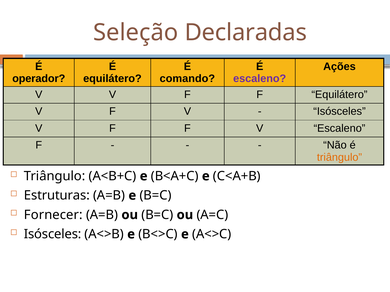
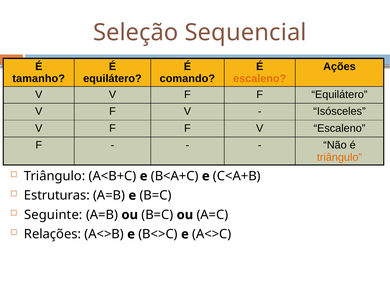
Declaradas: Declaradas -> Sequencial
operador: operador -> tamanho
escaleno at (260, 79) colour: purple -> orange
Fornecer: Fornecer -> Seguinte
Isósceles at (53, 235): Isósceles -> Relações
